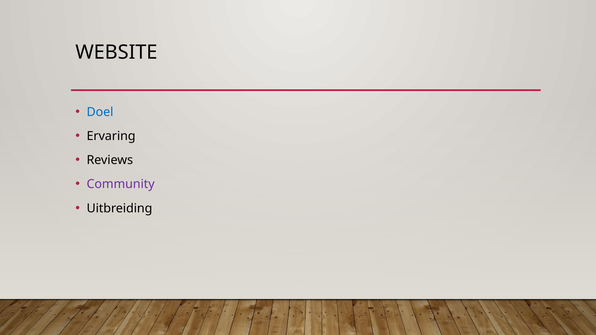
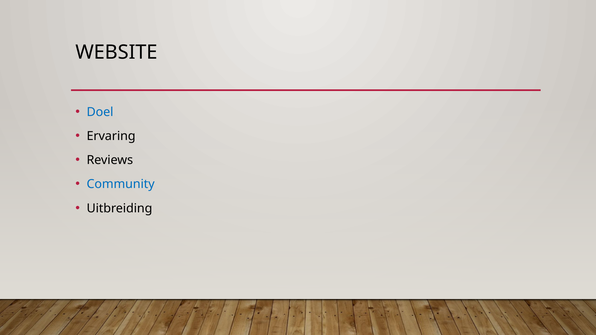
Community colour: purple -> blue
